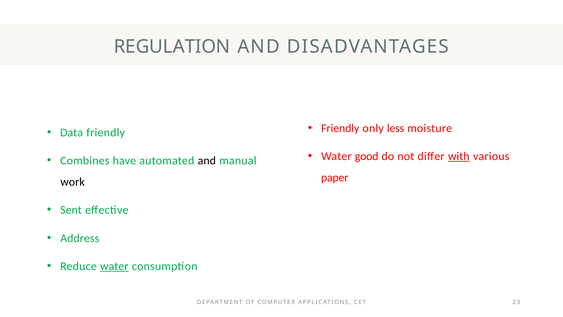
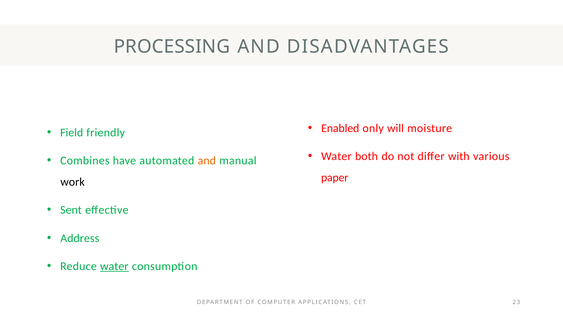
REGULATION: REGULATION -> PROCESSING
Friendly at (340, 128): Friendly -> Enabled
less: less -> will
Data: Data -> Field
good: good -> both
with underline: present -> none
and at (207, 161) colour: black -> orange
